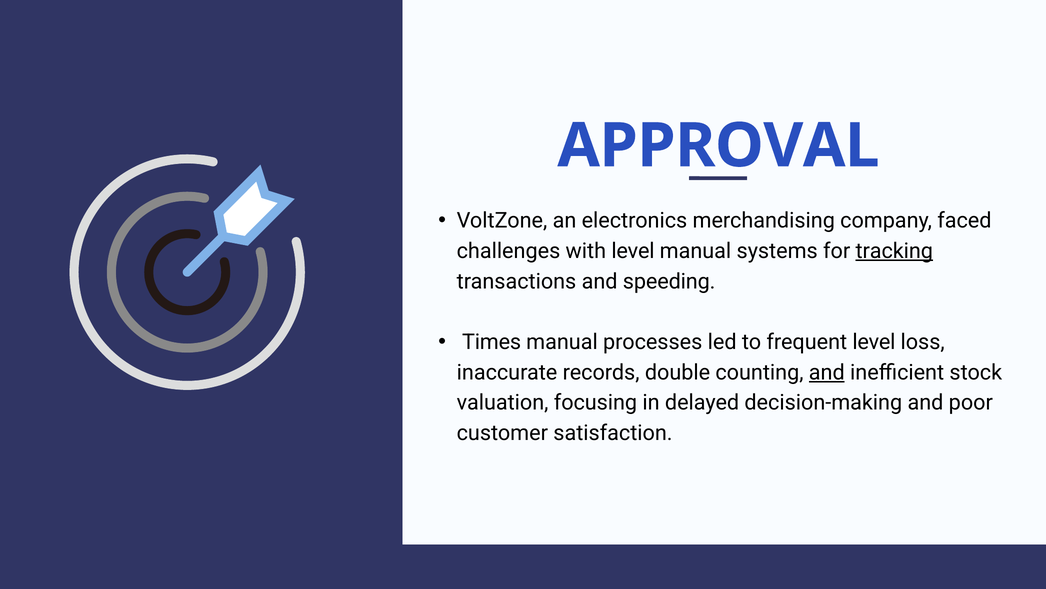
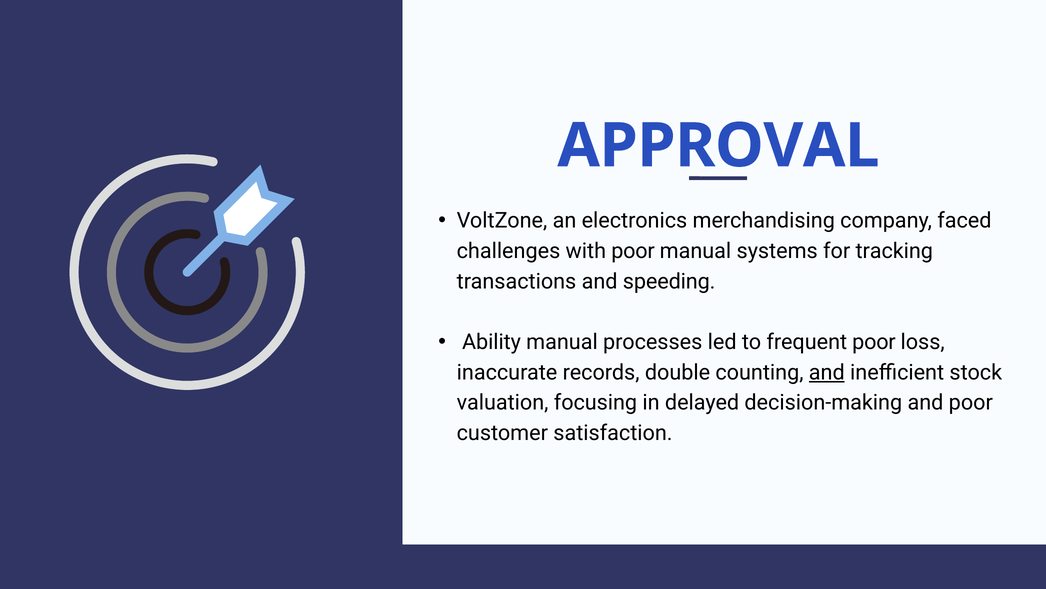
with level: level -> poor
tracking underline: present -> none
Times: Times -> Ability
frequent level: level -> poor
